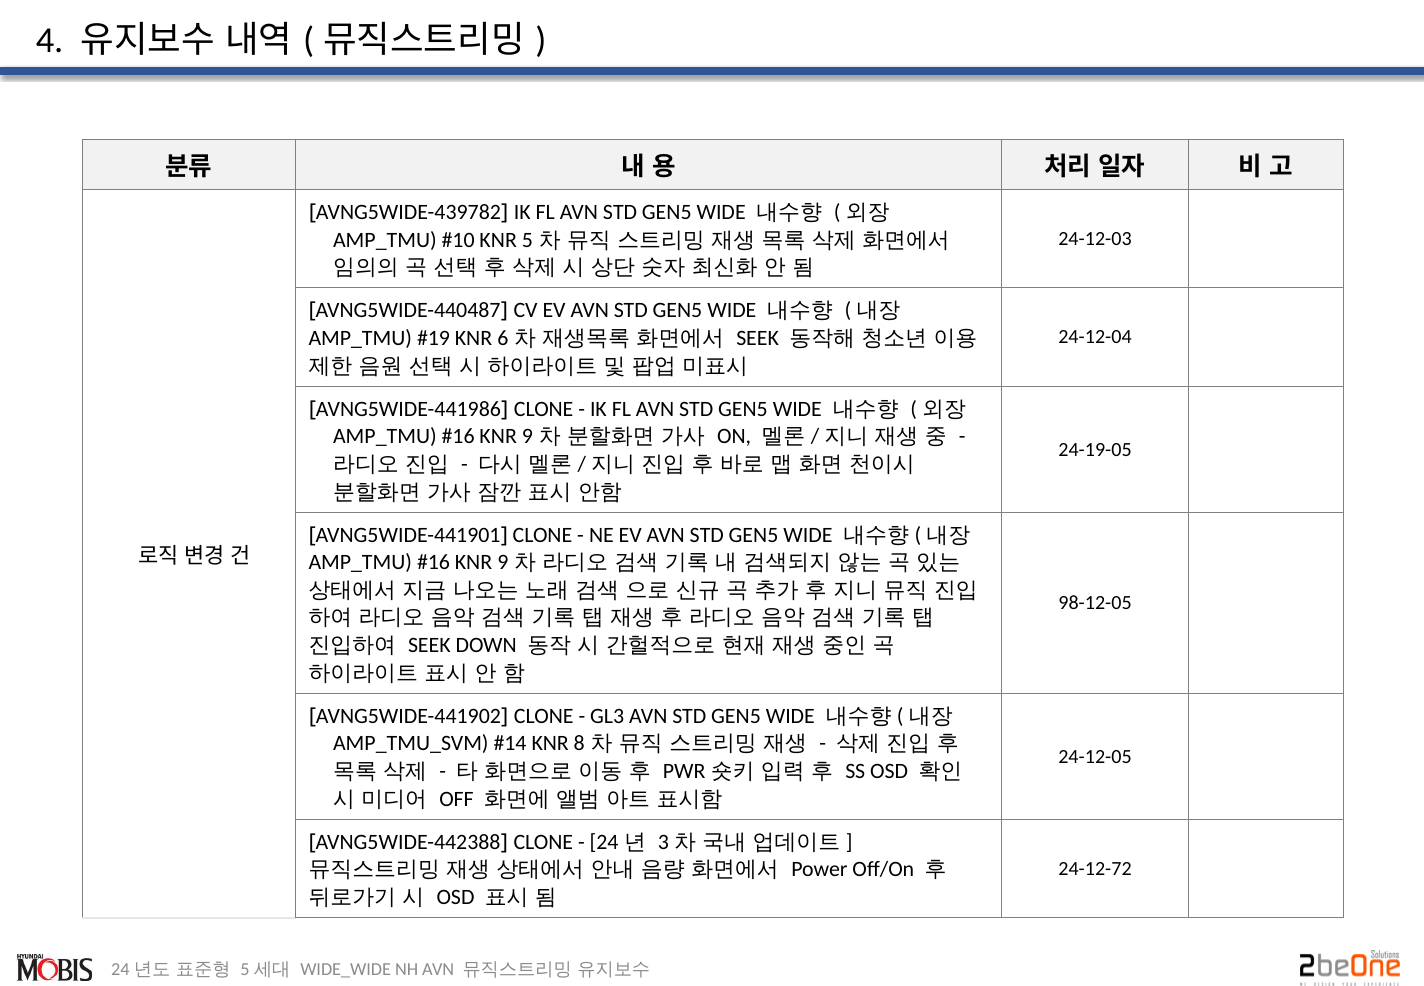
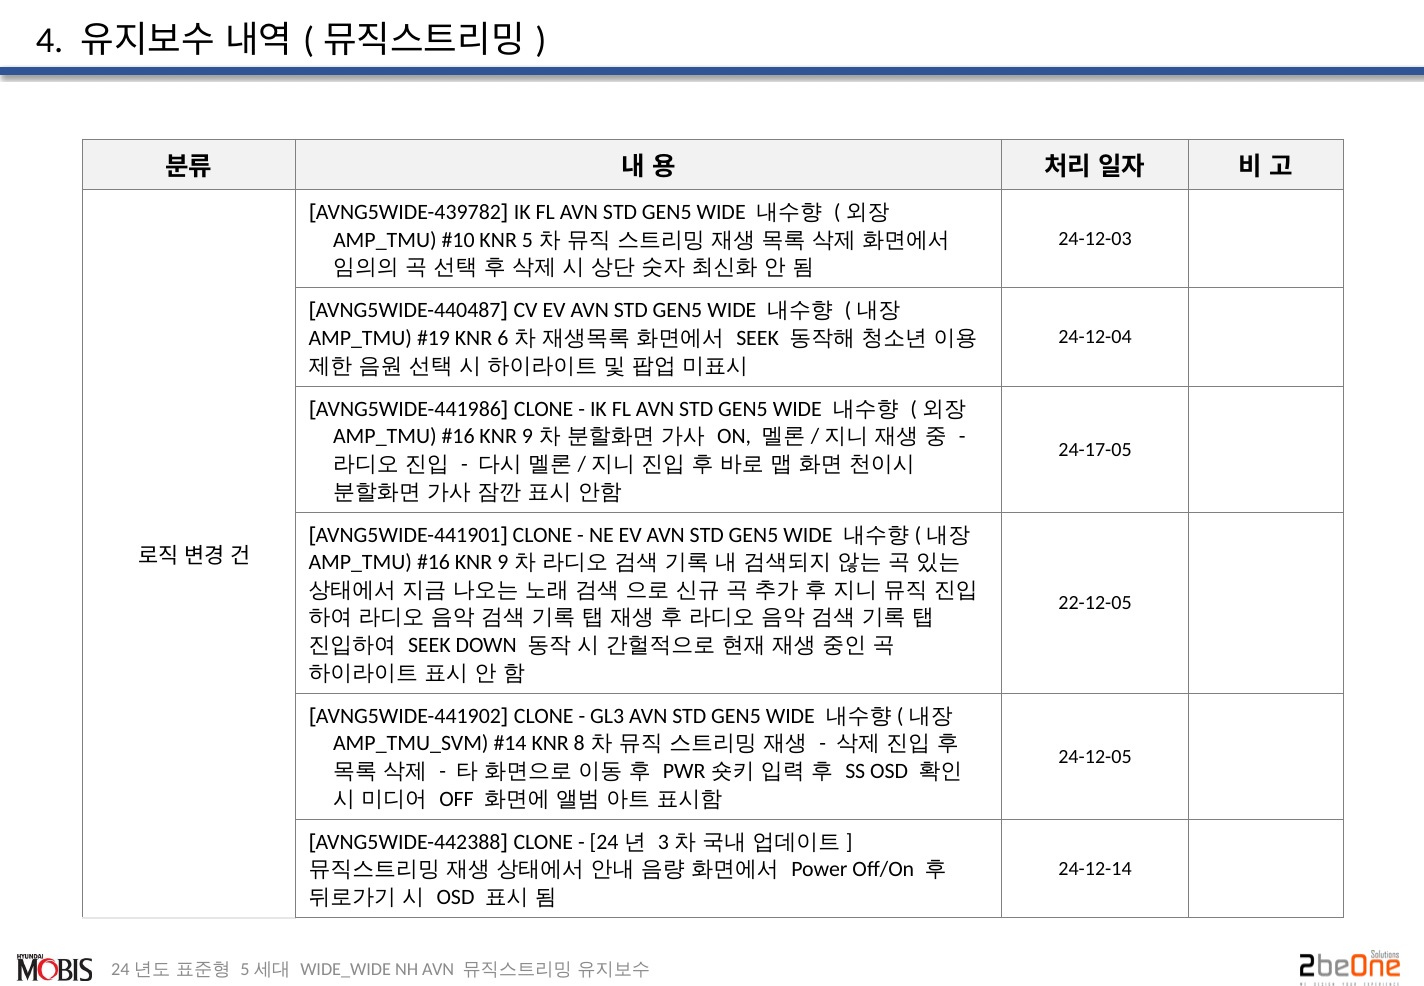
24-19-05: 24-19-05 -> 24-17-05
98-12-05: 98-12-05 -> 22-12-05
24-12-72: 24-12-72 -> 24-12-14
